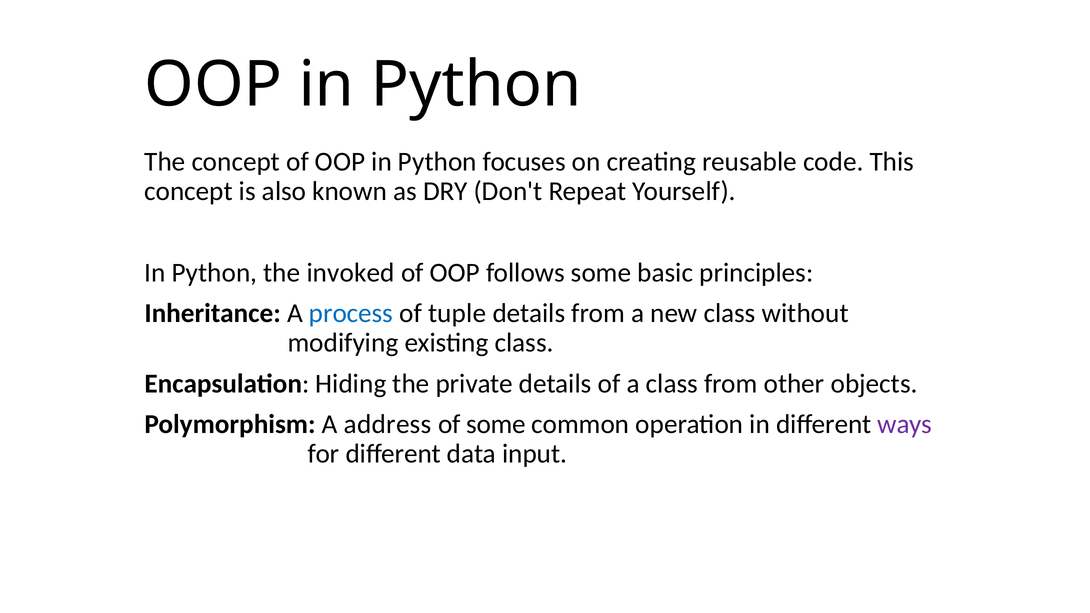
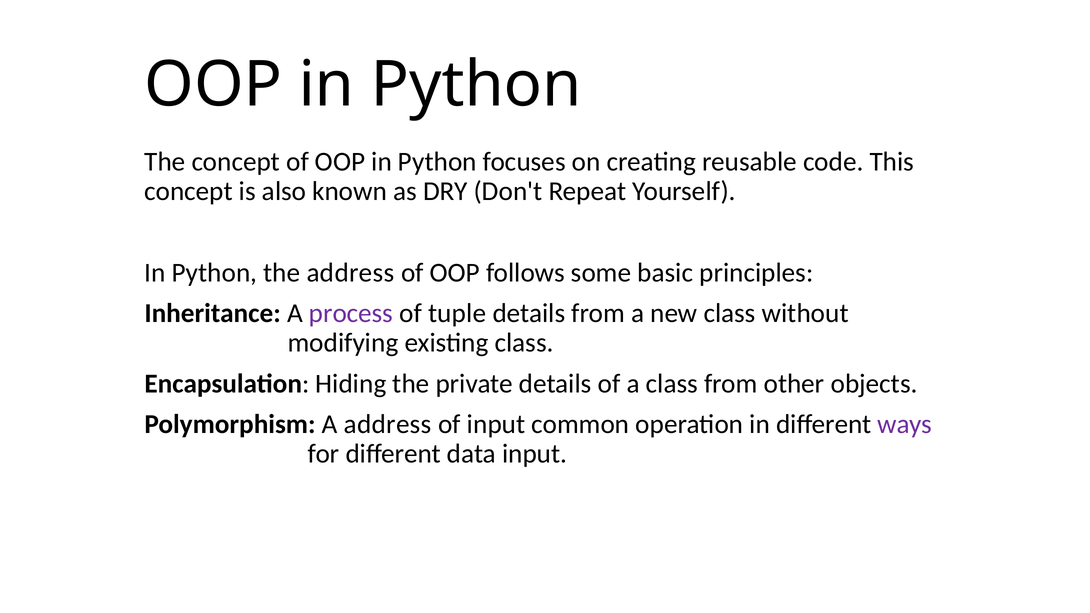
the invoked: invoked -> address
process colour: blue -> purple
of some: some -> input
